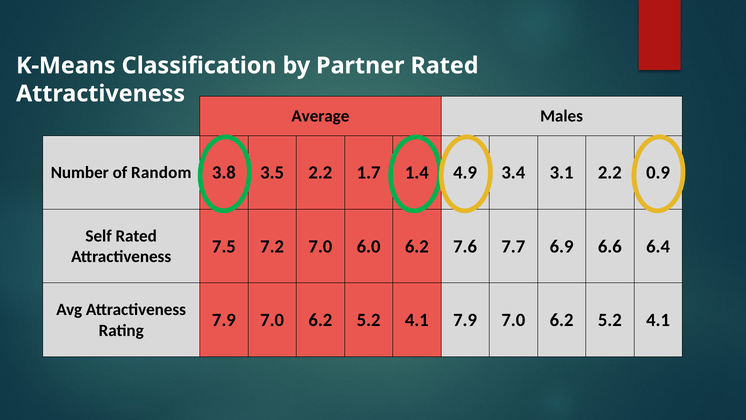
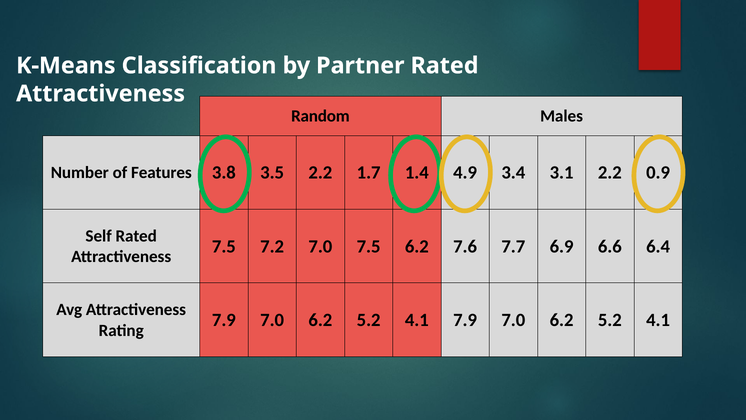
Average: Average -> Random
Random: Random -> Features
7.0 6.0: 6.0 -> 7.5
